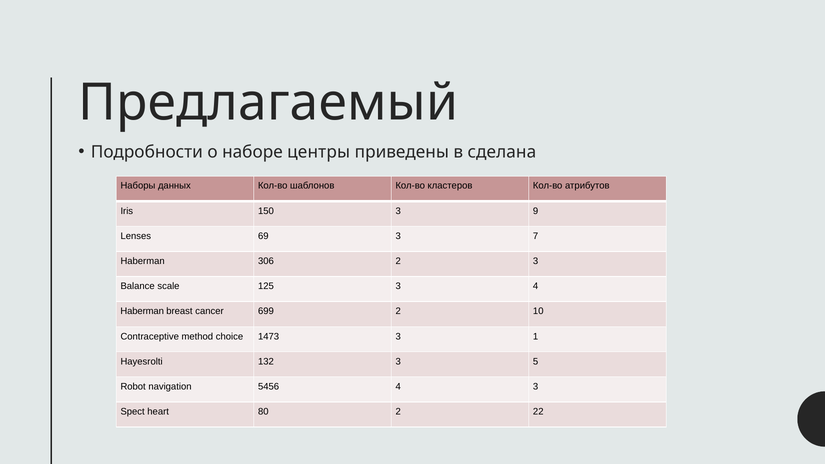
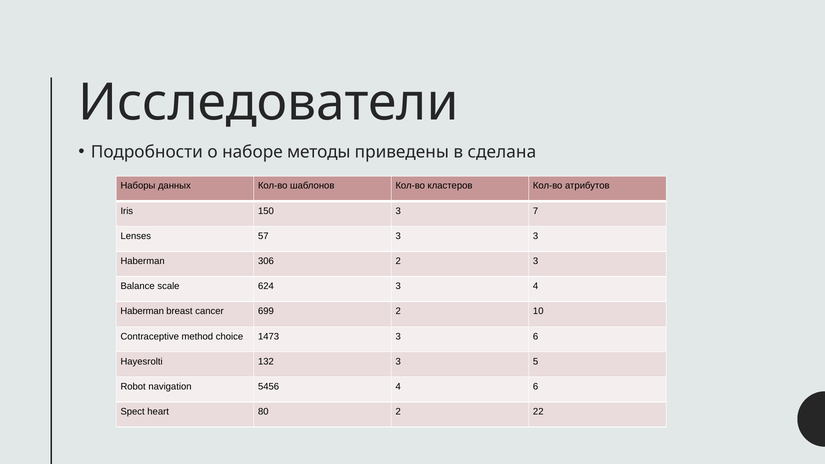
Предлагаемый: Предлагаемый -> Исследователи
центры: центры -> методы
9: 9 -> 7
69: 69 -> 57
3 7: 7 -> 3
125: 125 -> 624
3 1: 1 -> 6
4 3: 3 -> 6
